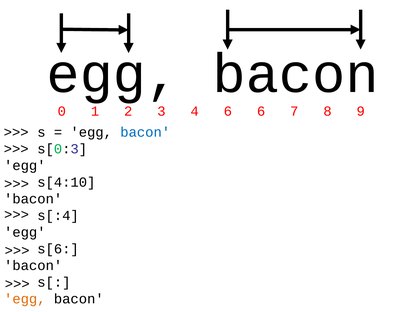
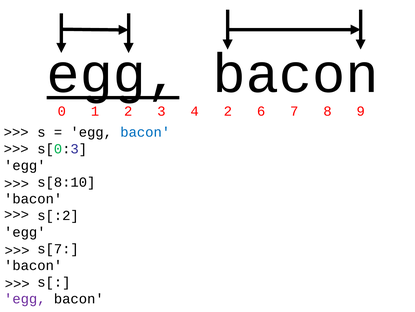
egg at (113, 74) underline: none -> present
4 6: 6 -> 2
s[4:10: s[4:10 -> s[8:10
s[:4: s[:4 -> s[:2
s[6: s[6 -> s[7
egg at (25, 298) colour: orange -> purple
